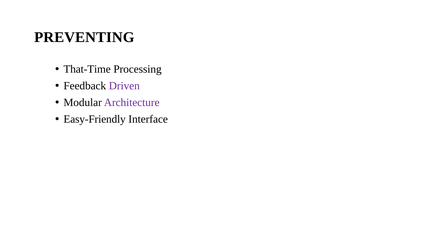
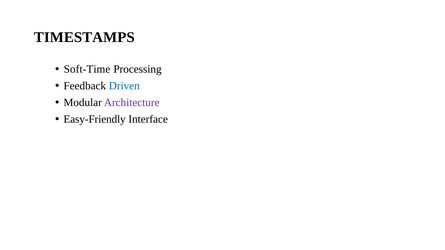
PREVENTING: PREVENTING -> TIMESTAMPS
That-Time: That-Time -> Soft-Time
Driven colour: purple -> blue
